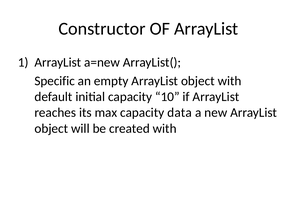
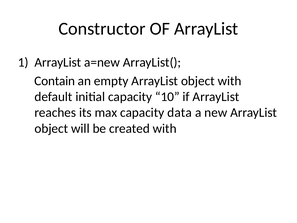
Specific: Specific -> Contain
